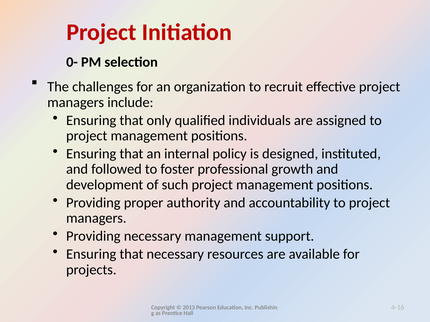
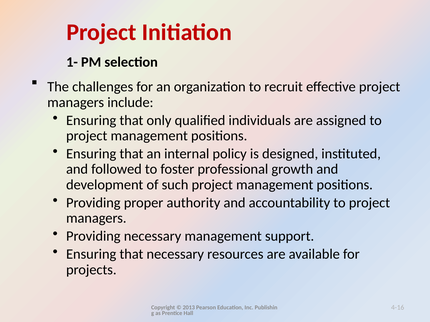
0-: 0- -> 1-
